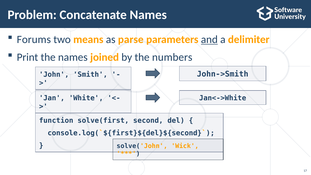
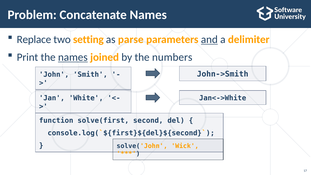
Forums: Forums -> Replace
means: means -> setting
names at (73, 57) underline: none -> present
